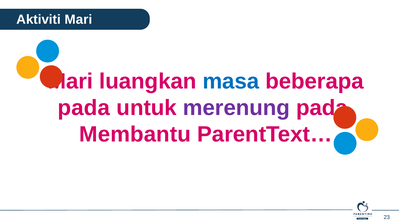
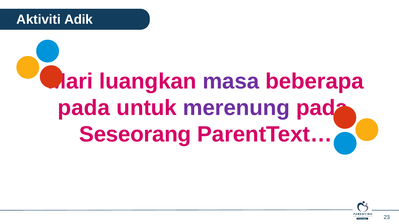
Aktiviti Mari: Mari -> Adik
masa colour: blue -> purple
Membantu: Membantu -> Seseorang
